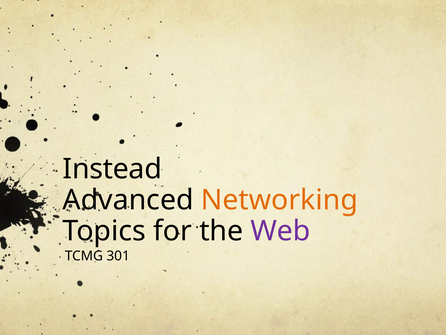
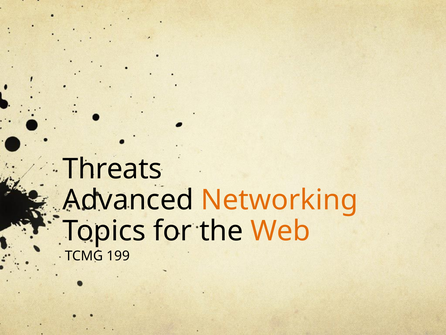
Instead: Instead -> Threats
Web colour: purple -> orange
301: 301 -> 199
